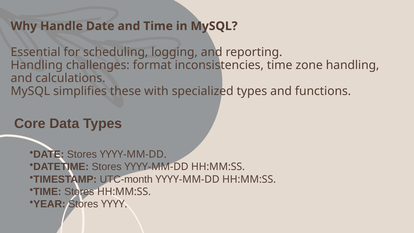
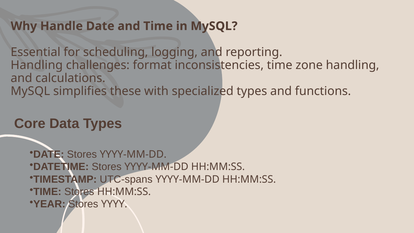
UTC-month: UTC-month -> UTC-spans
